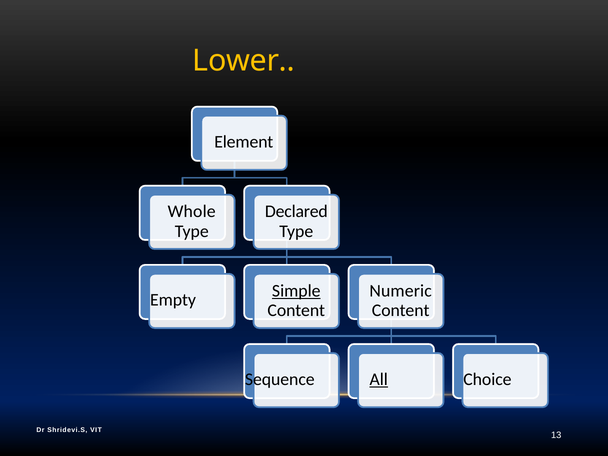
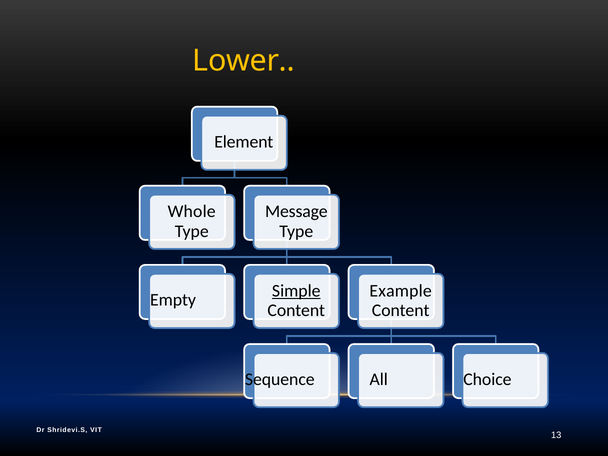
Declared: Declared -> Message
Numeric: Numeric -> Example
All underline: present -> none
